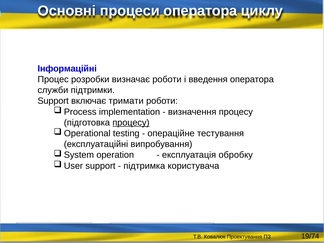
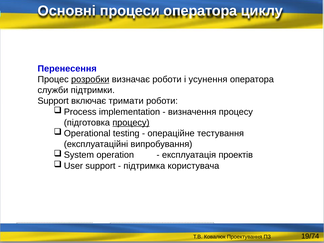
Інформаційні: Інформаційні -> Перенесення
розробки underline: none -> present
введення: введення -> усунення
обробку: обробку -> проектів
